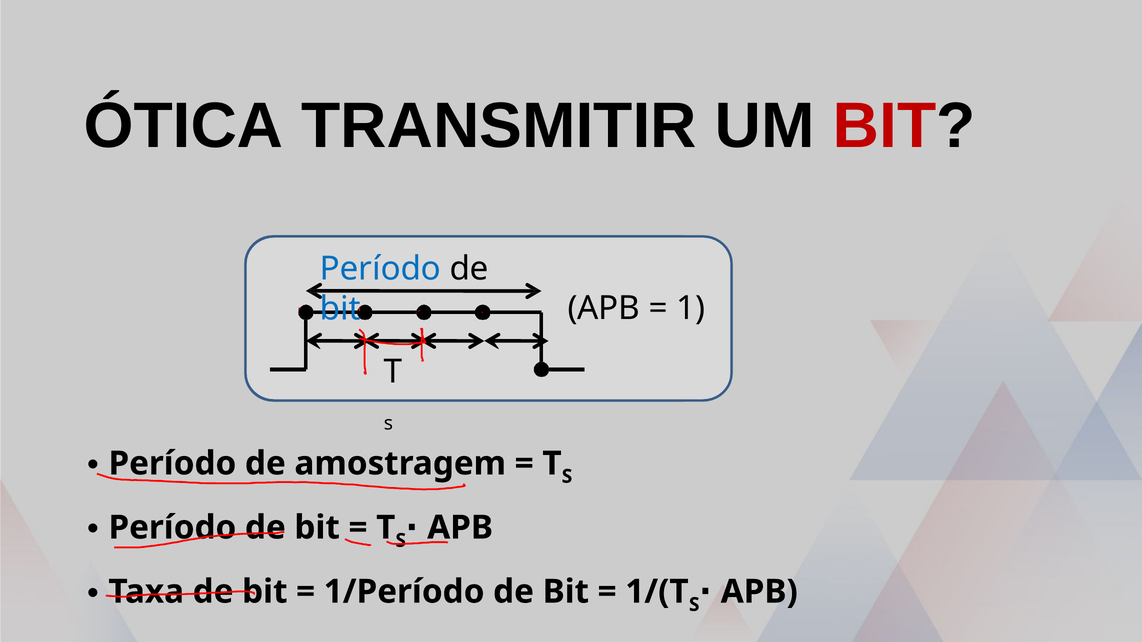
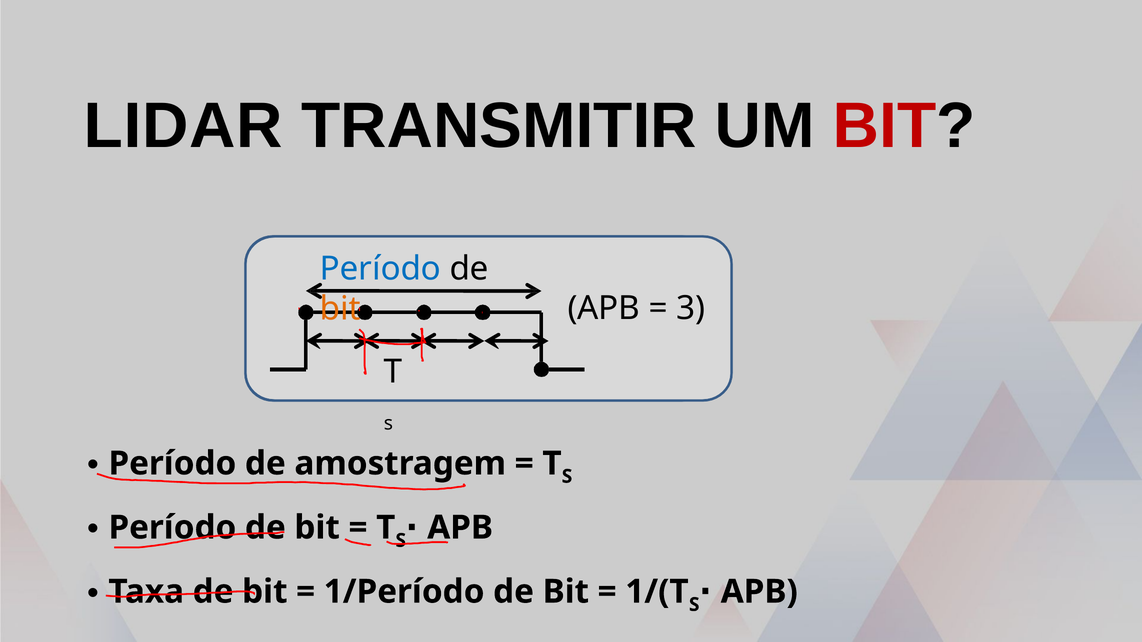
ÓTICA: ÓTICA -> LIDAR
1: 1 -> 3
bit at (340, 309) colour: blue -> orange
